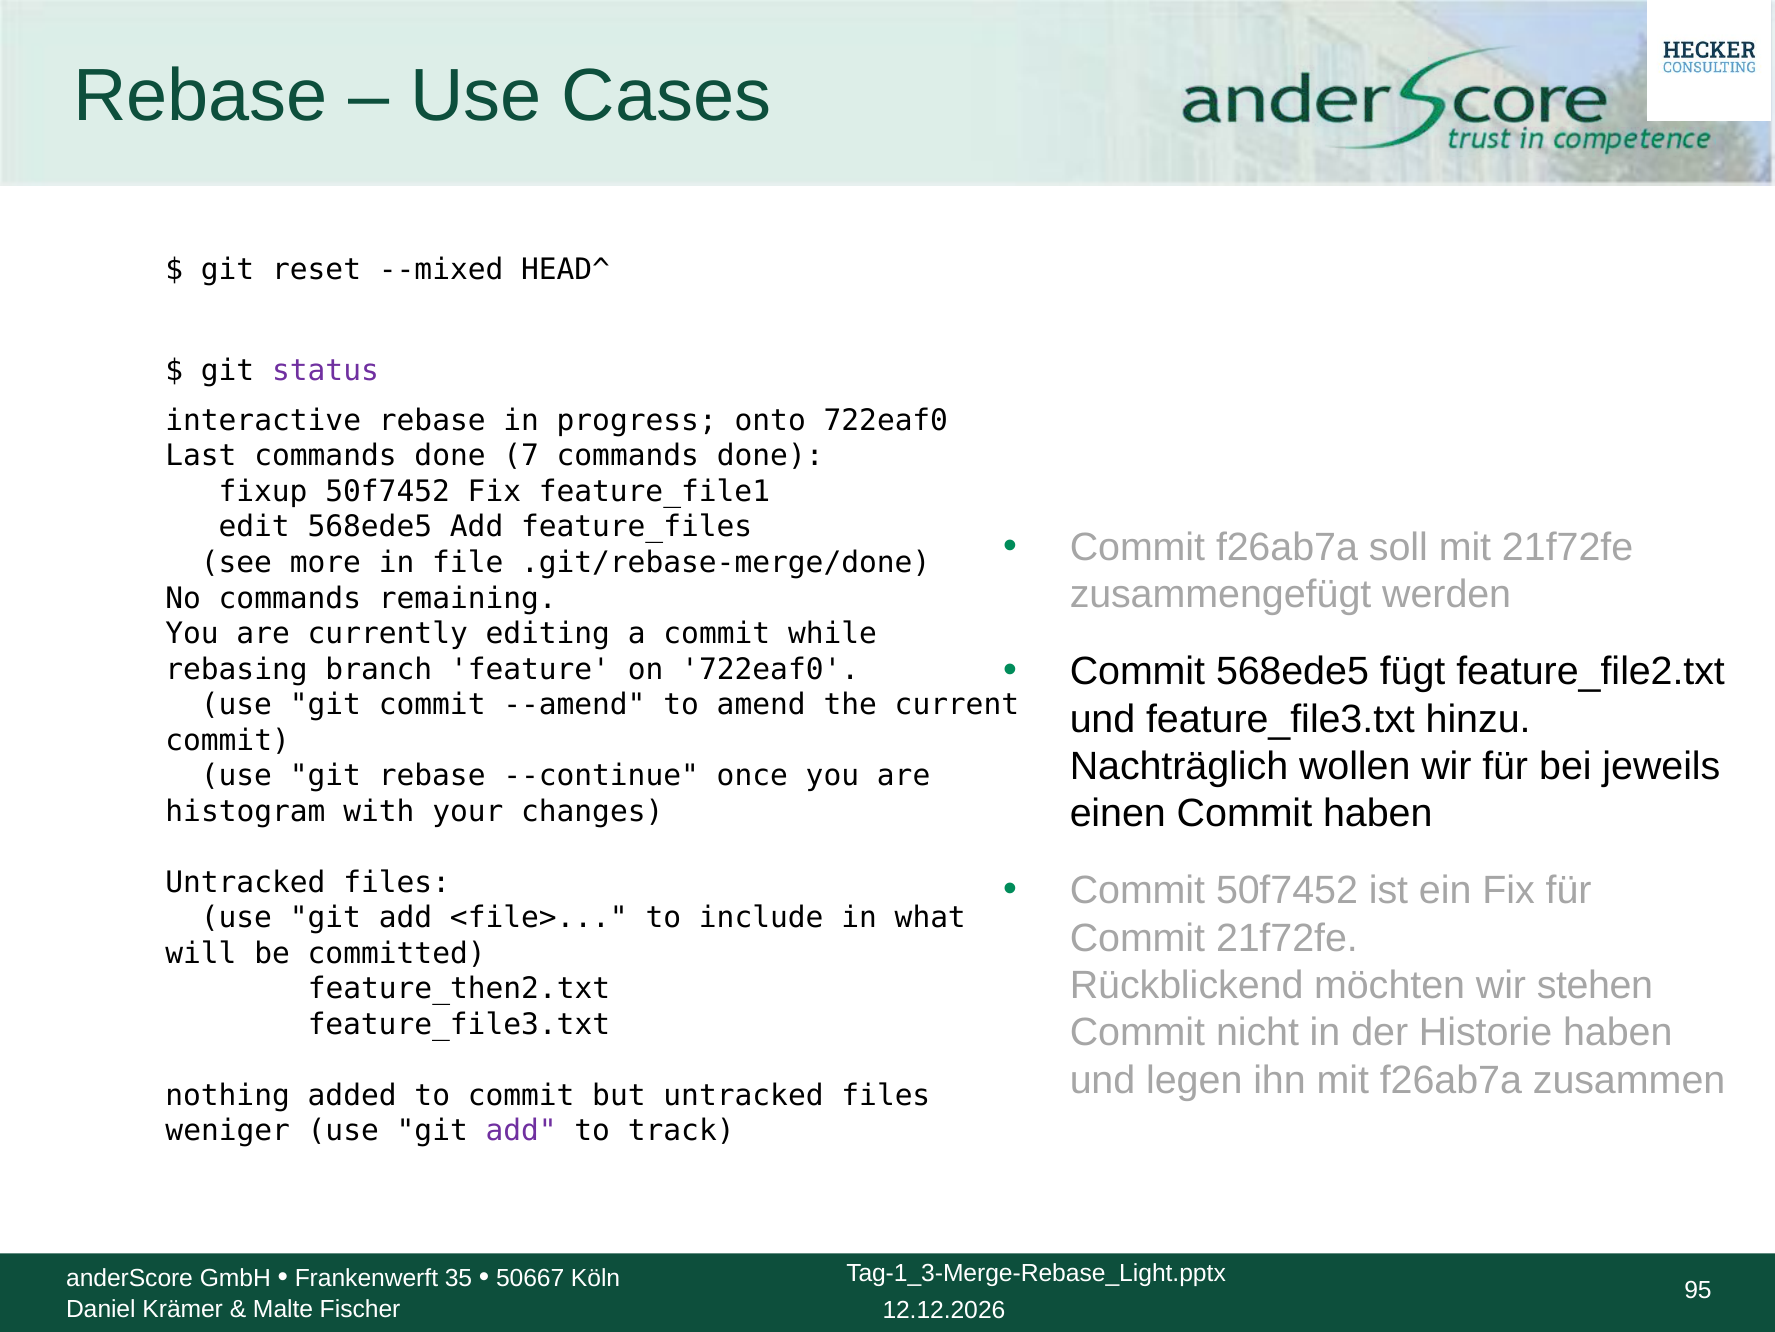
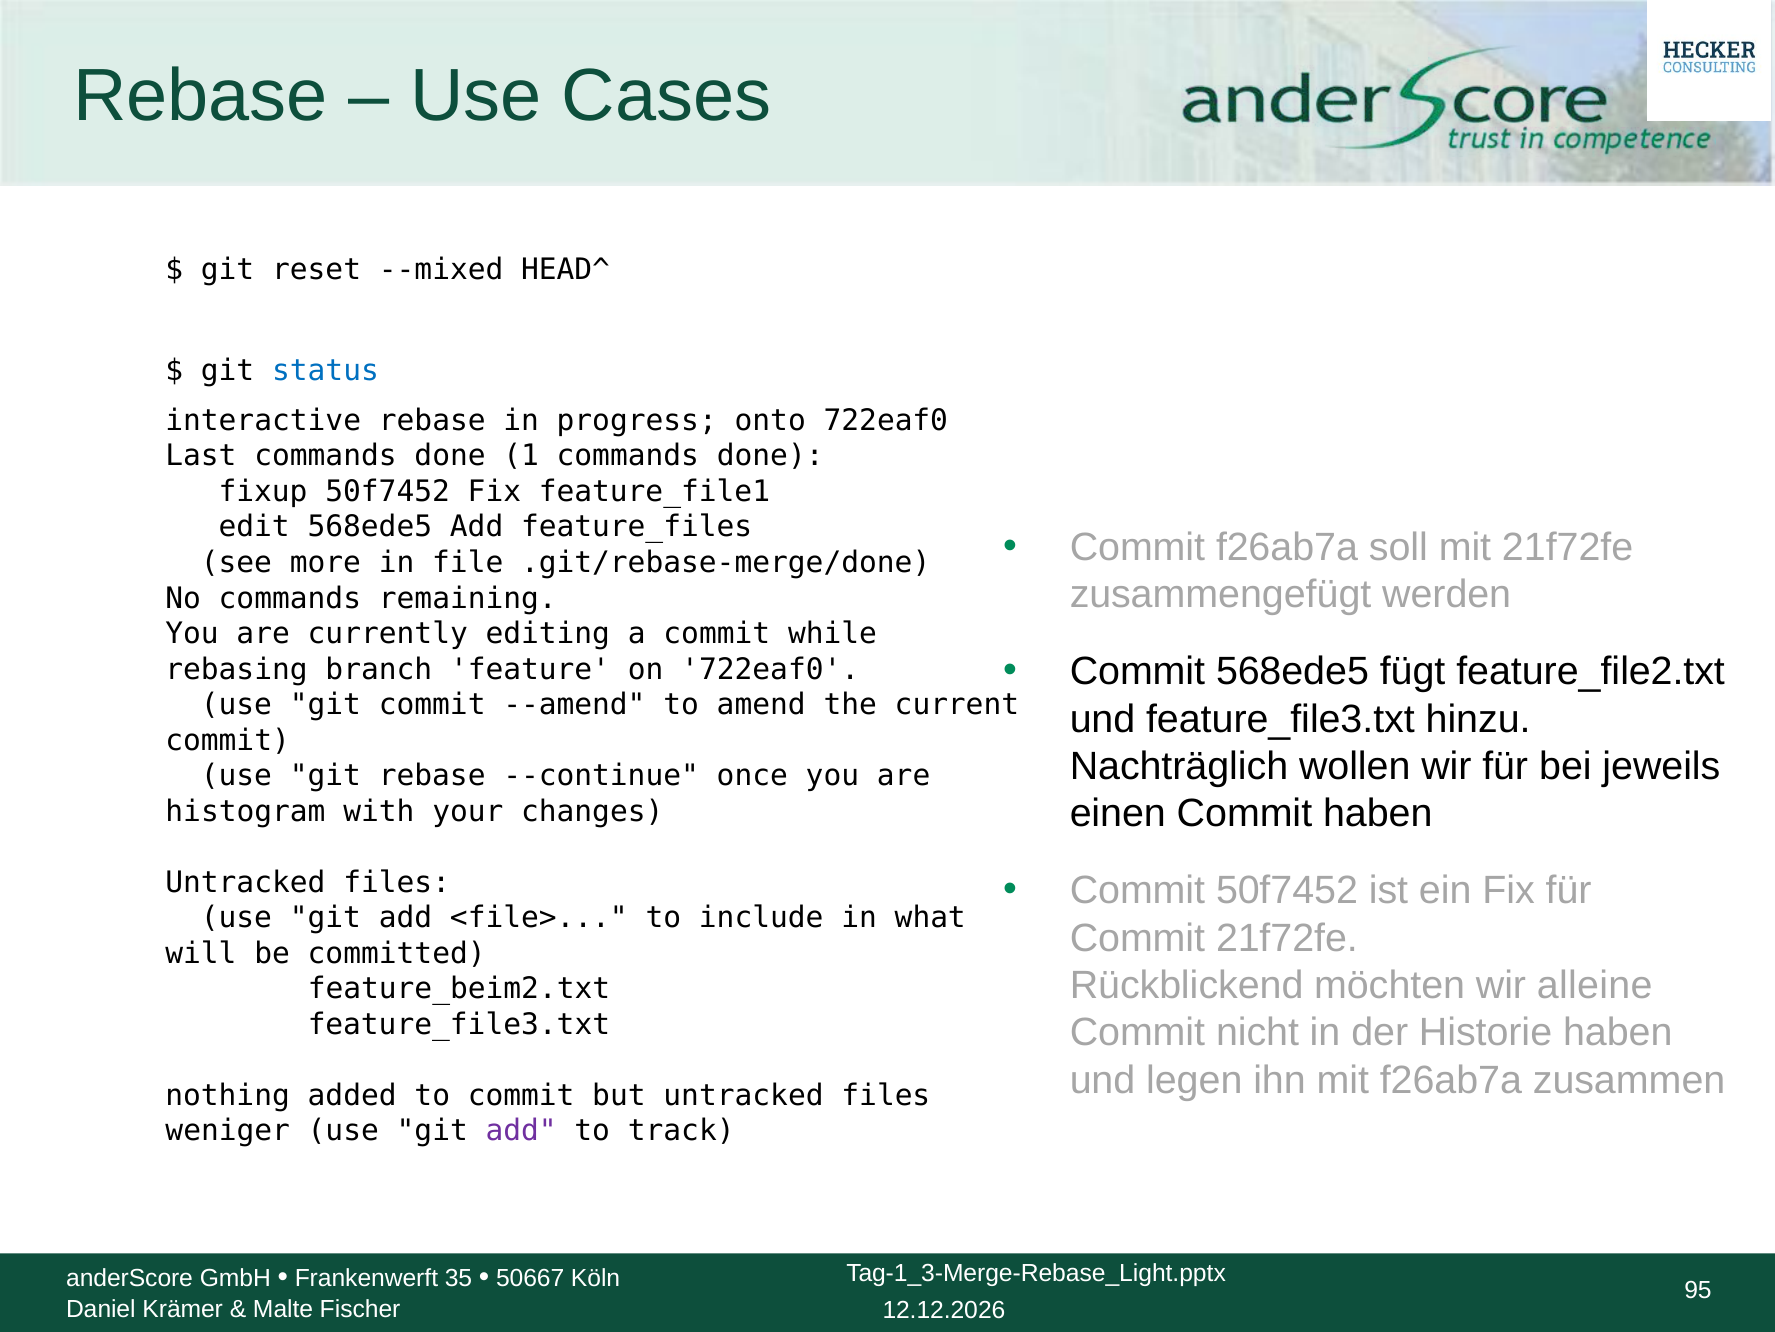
status colour: purple -> blue
7: 7 -> 1
stehen: stehen -> alleine
feature_then2.txt: feature_then2.txt -> feature_beim2.txt
